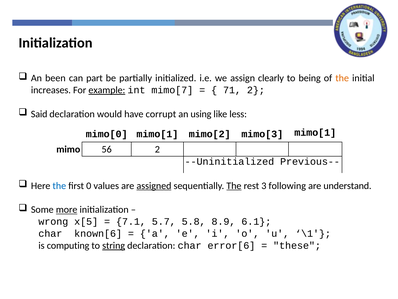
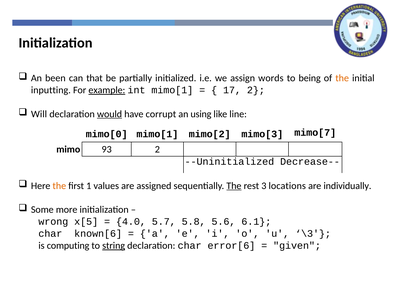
part: part -> that
clearly: clearly -> words
increases: increases -> inputting
int mimo[7: mimo[7 -> mimo[1
71: 71 -> 17
Said: Said -> Will
would underline: none -> present
less: less -> line
mimo[3 mimo[1: mimo[1 -> mimo[7
56: 56 -> 93
Previous--: Previous-- -> Decrease--
the at (59, 185) colour: blue -> orange
0: 0 -> 1
assigned underline: present -> none
following: following -> locations
understand: understand -> individually
more underline: present -> none
7.1: 7.1 -> 4.0
8.9: 8.9 -> 5.6
\1: \1 -> \3
these: these -> given
